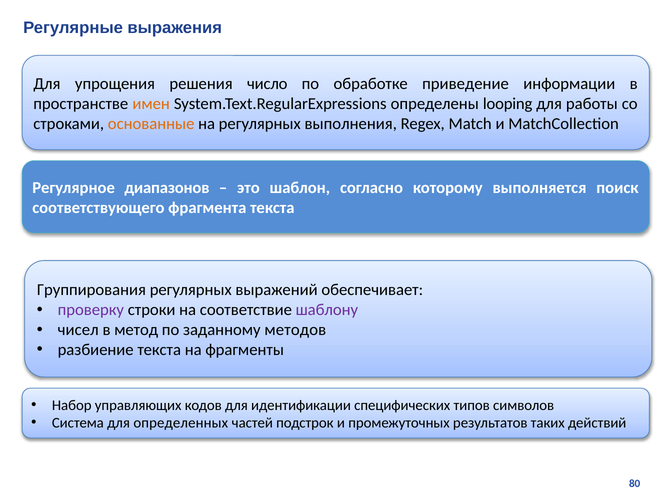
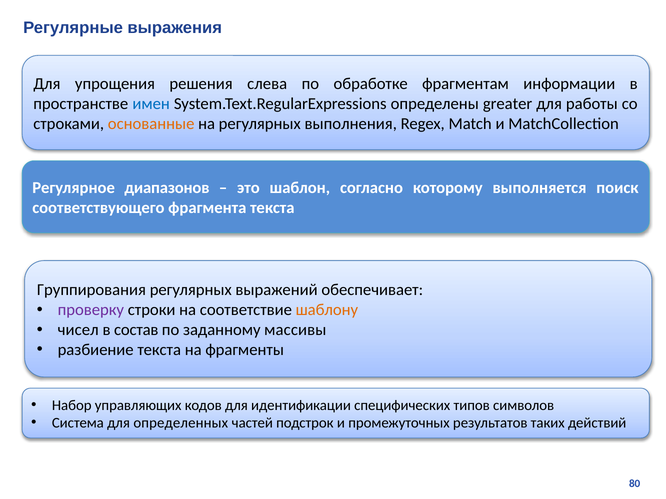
число: число -> слева
приведение: приведение -> фрагментам
имен colour: orange -> blue
looping: looping -> greater
шаблону colour: purple -> orange
метод: метод -> состав
методов: методов -> массивы
